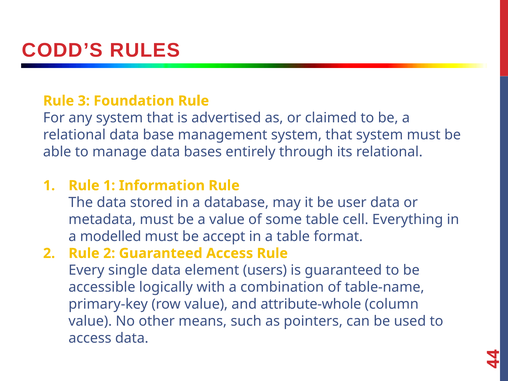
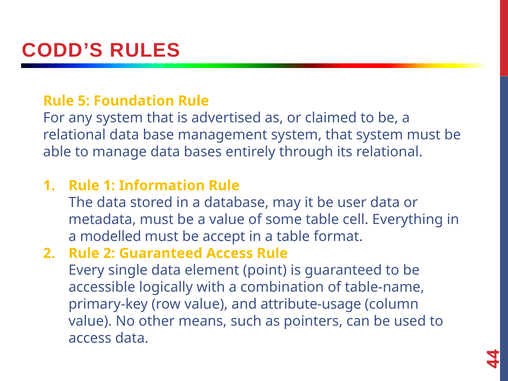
3: 3 -> 5
users: users -> point
attribute-whole: attribute-whole -> attribute-usage
